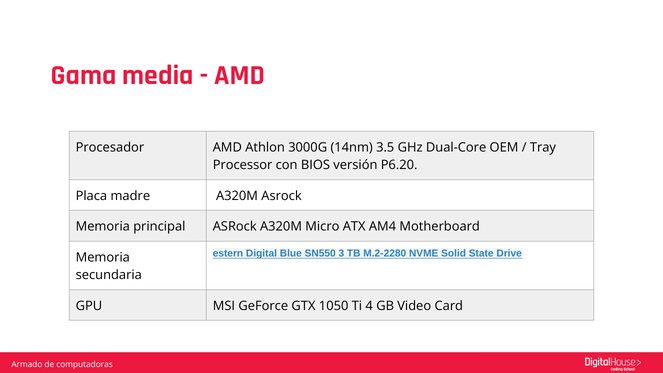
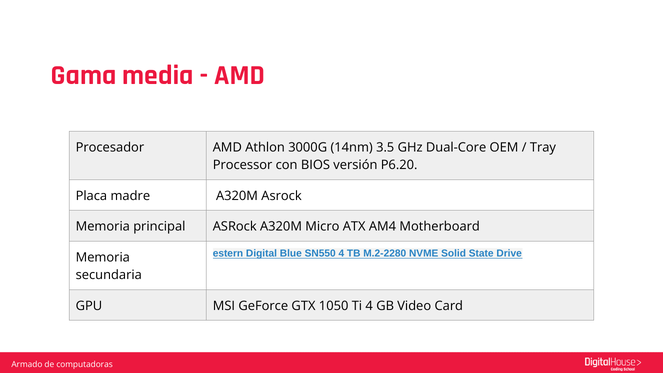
SN550 3: 3 -> 4
